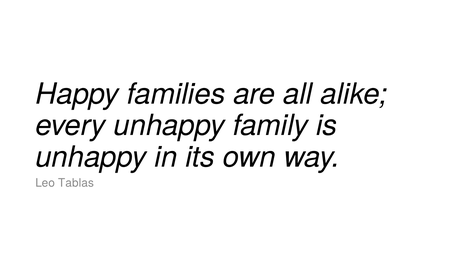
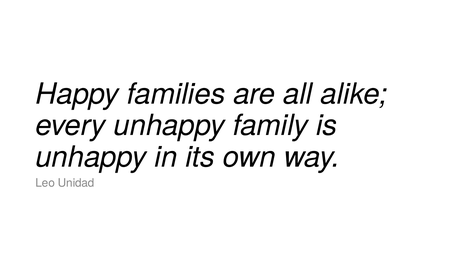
Tablas: Tablas -> Unidad
